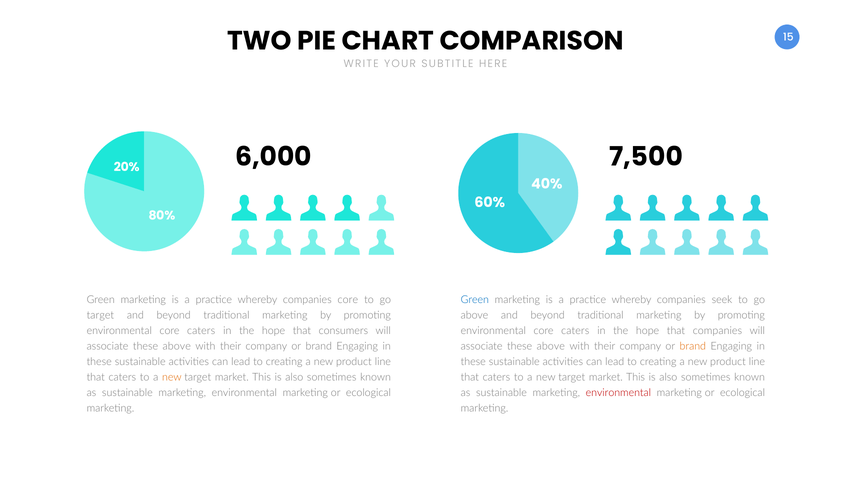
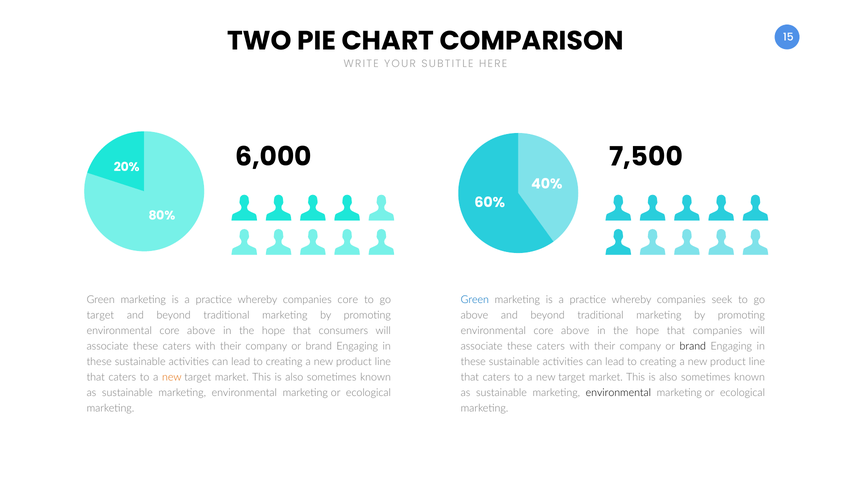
caters at (201, 331): caters -> above
caters at (575, 331): caters -> above
above at (177, 346): above -> caters
above at (551, 346): above -> caters
brand at (693, 346) colour: orange -> black
environmental at (618, 393) colour: red -> black
